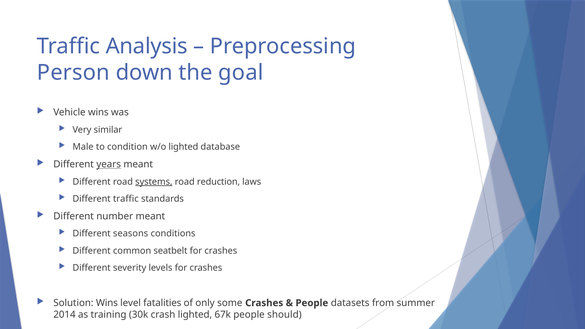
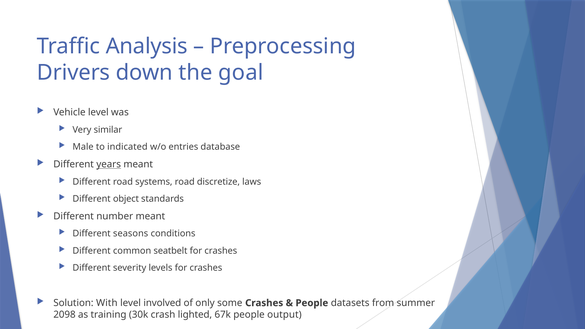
Person: Person -> Drivers
Vehicle wins: wins -> level
condition: condition -> indicated
w/o lighted: lighted -> entries
systems underline: present -> none
reduction: reduction -> discretize
Different traffic: traffic -> object
Solution Wins: Wins -> With
fatalities: fatalities -> involved
2014: 2014 -> 2098
should: should -> output
